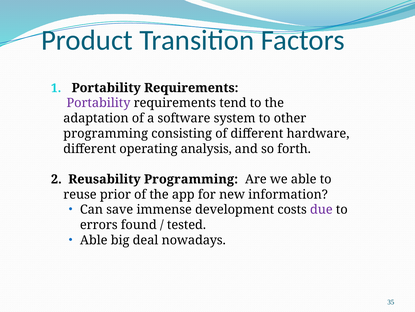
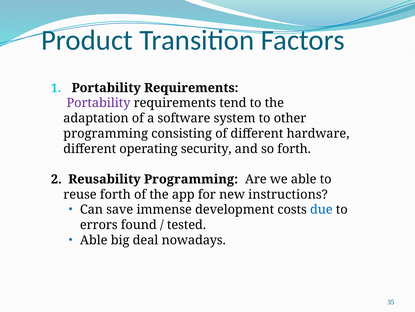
analysis: analysis -> security
reuse prior: prior -> forth
information: information -> instructions
due colour: purple -> blue
